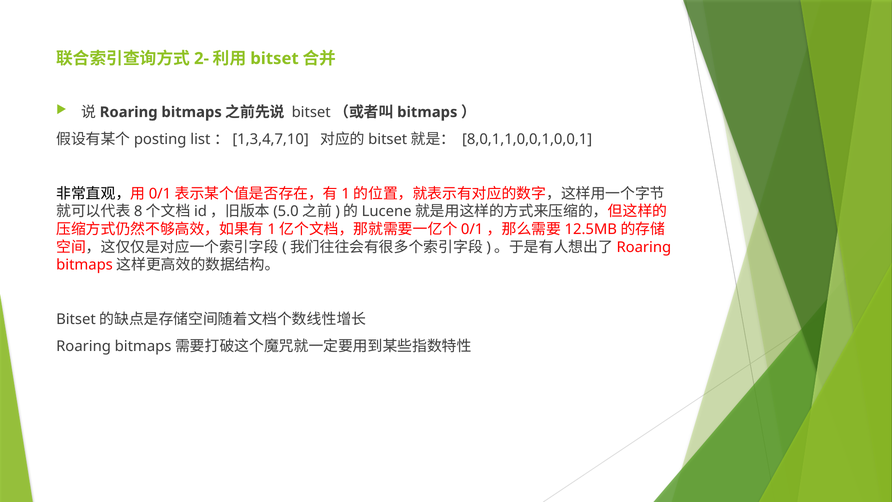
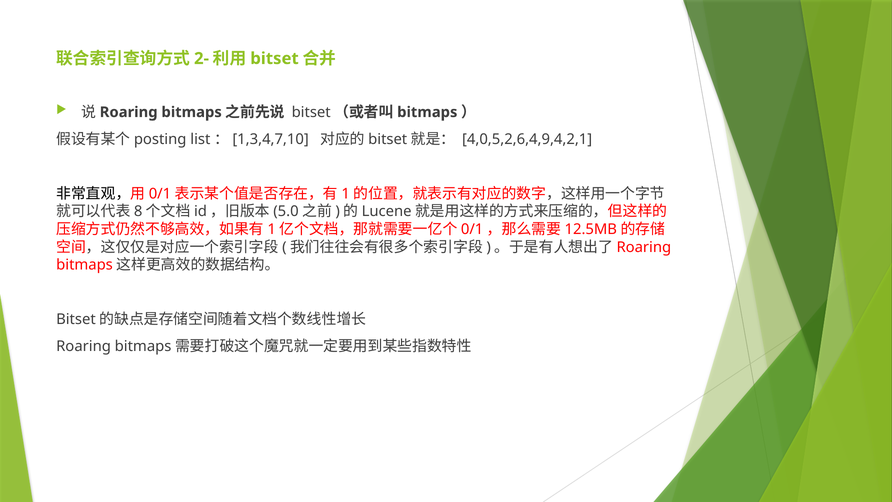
8,0,1,1,0,0,1,0,0,1: 8,0,1,1,0,0,1,0,0,1 -> 4,0,5,2,6,4,9,4,2,1
